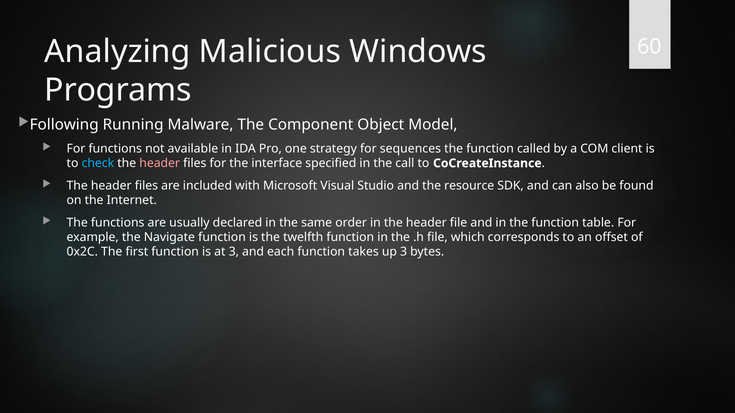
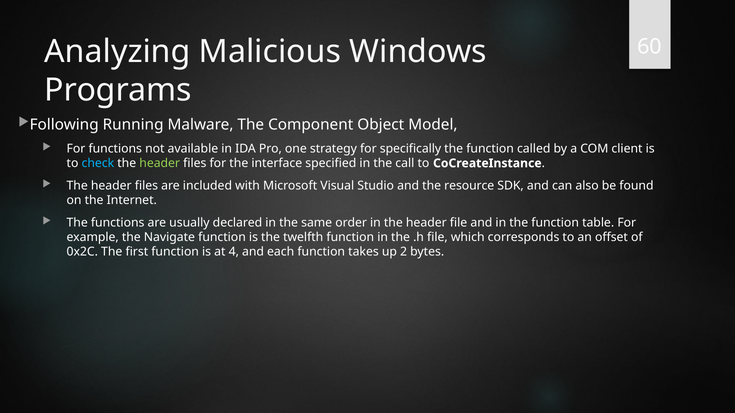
sequences: sequences -> specifically
header at (160, 163) colour: pink -> light green
at 3: 3 -> 4
up 3: 3 -> 2
